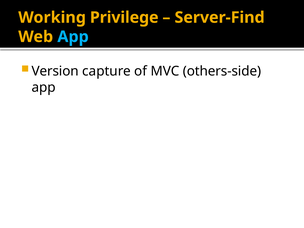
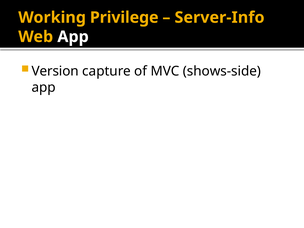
Server-Find: Server-Find -> Server-Info
App at (73, 37) colour: light blue -> white
others-side: others-side -> shows-side
